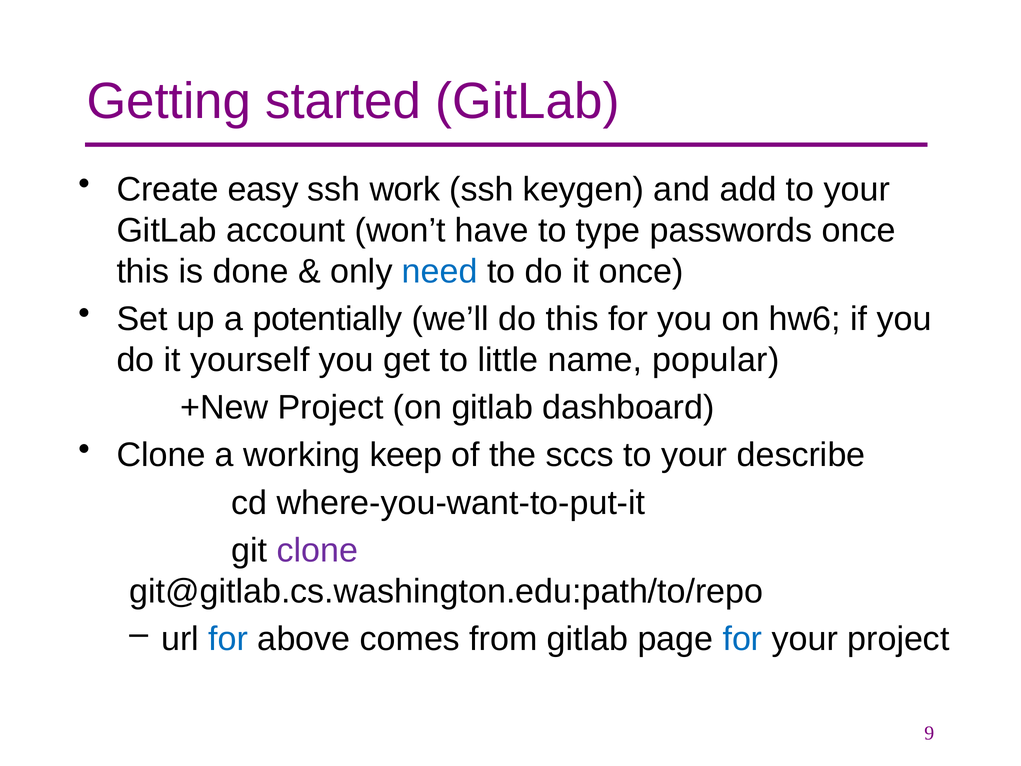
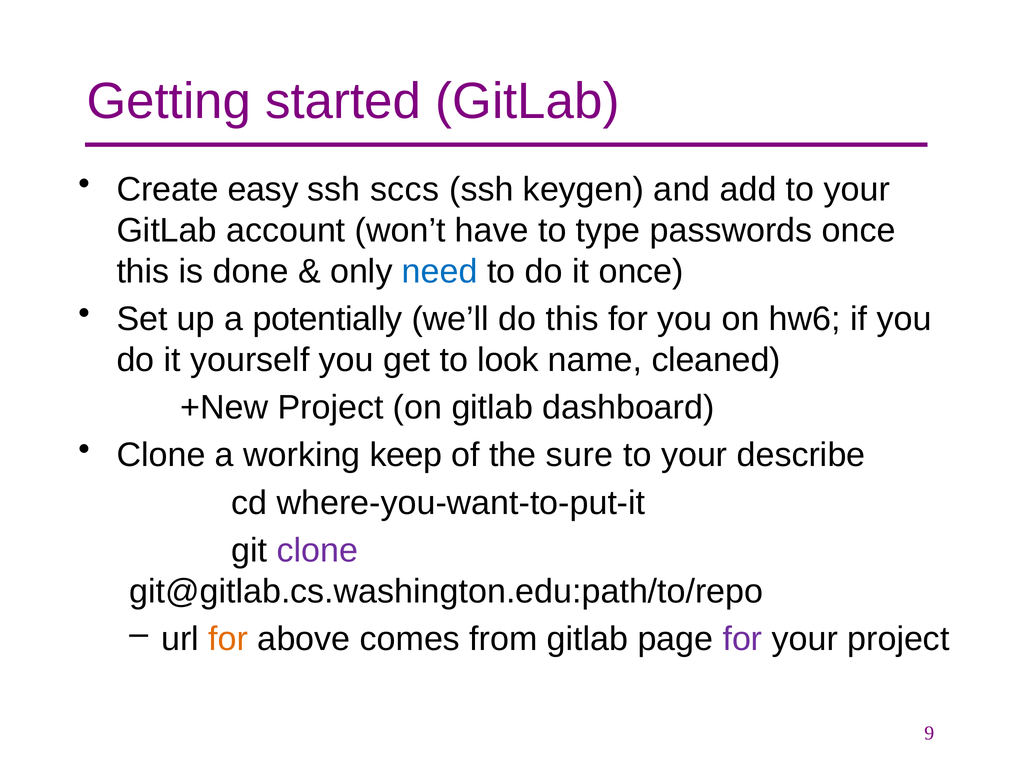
work: work -> sccs
little: little -> look
popular: popular -> cleaned
sccs: sccs -> sure
for at (228, 639) colour: blue -> orange
for at (742, 639) colour: blue -> purple
